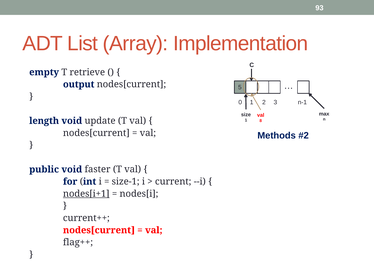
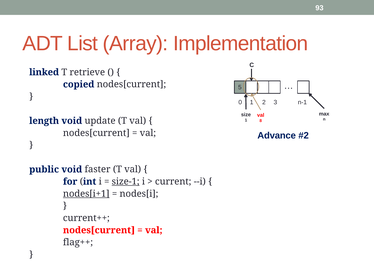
empty: empty -> linked
output: output -> copied
Methods: Methods -> Advance
size-1 underline: none -> present
